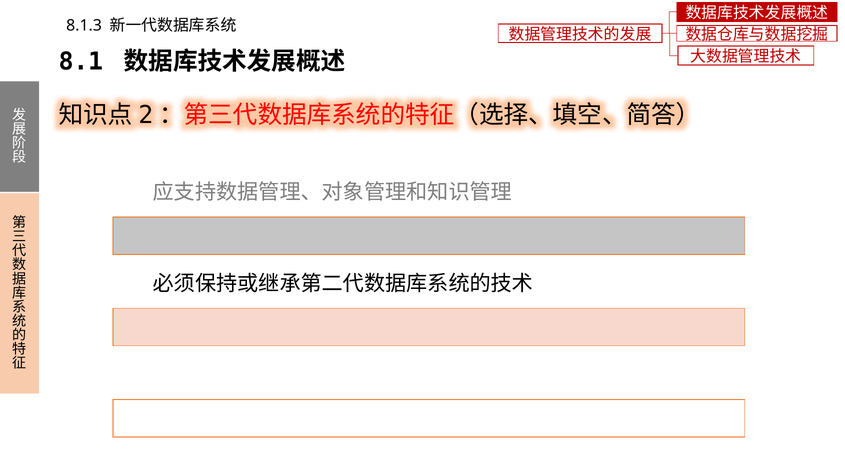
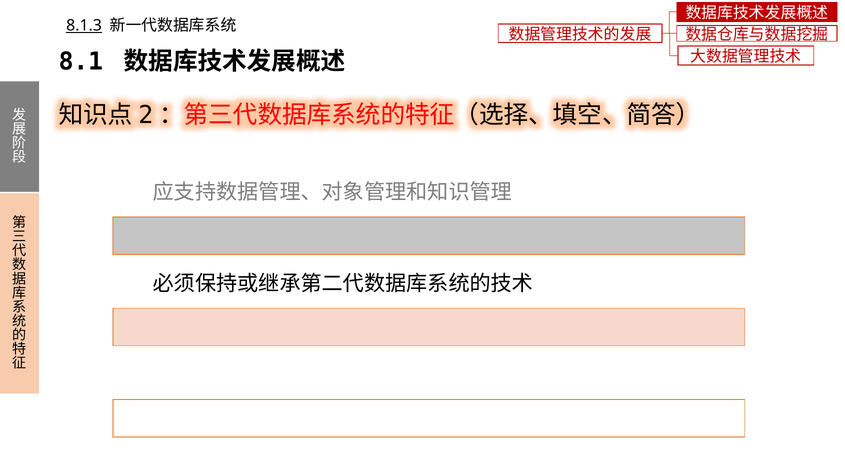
8.1.3 underline: none -> present
